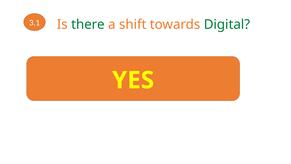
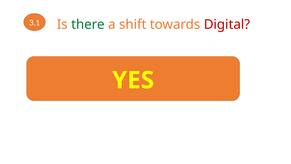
Digital colour: green -> red
